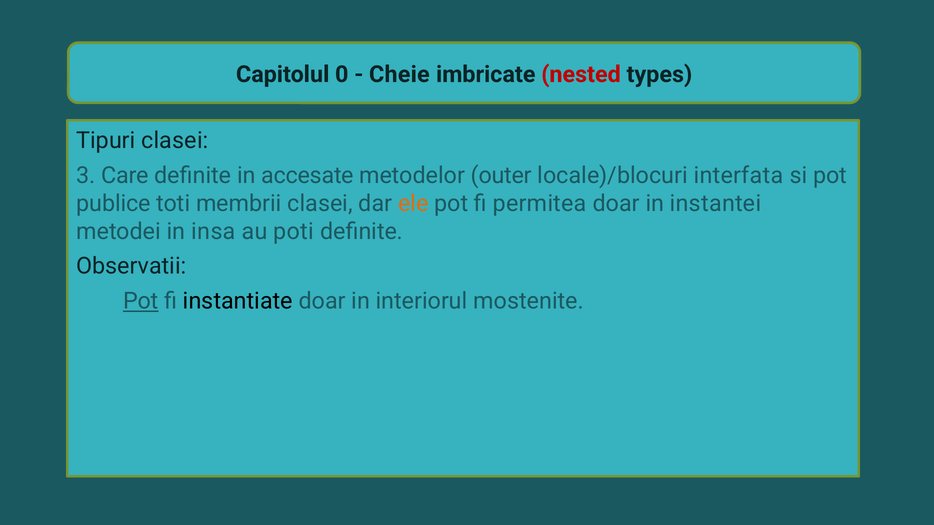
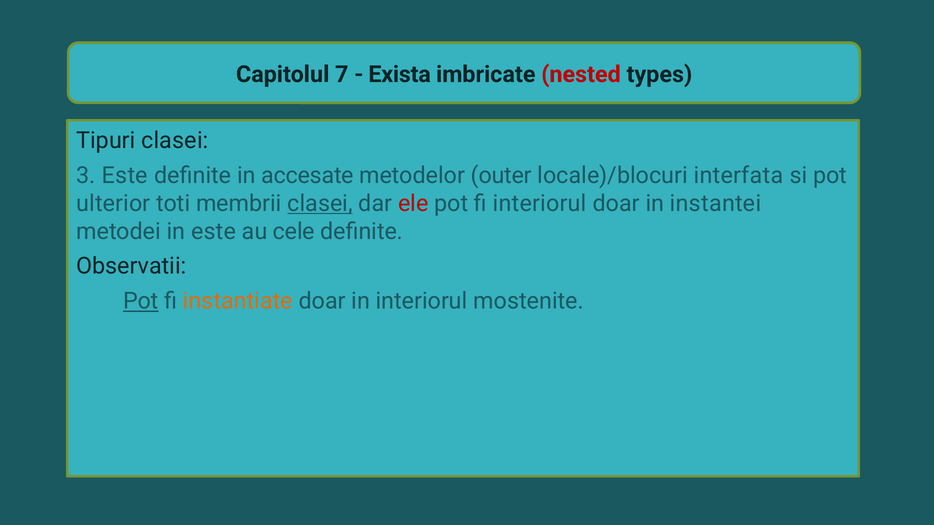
0: 0 -> 7
Cheie: Cheie -> Exista
3 Care: Care -> Este
publice: publice -> ulterior
clasei at (320, 204) underline: none -> present
ele colour: orange -> red
fi permitea: permitea -> interiorul
in insa: insa -> este
poti: poti -> cele
instantiate colour: black -> orange
